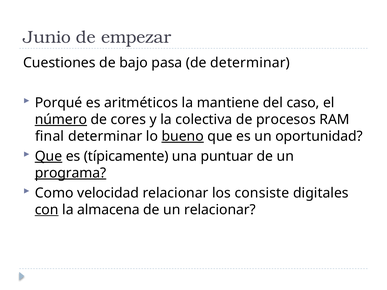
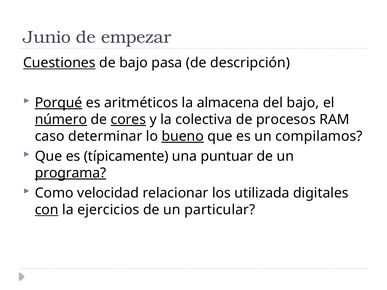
Cuestiones underline: none -> present
de determinar: determinar -> descripción
Porqué underline: none -> present
mantiene: mantiene -> almacena
del caso: caso -> bajo
cores underline: none -> present
final: final -> caso
oportunidad: oportunidad -> compilamos
Que at (48, 156) underline: present -> none
consiste: consiste -> utilizada
almacena: almacena -> ejercicios
un relacionar: relacionar -> particular
